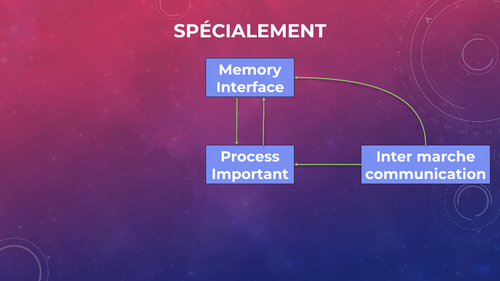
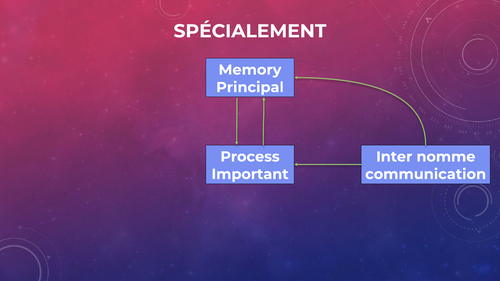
Interface: Interface -> Principal
marche: marche -> nomme
